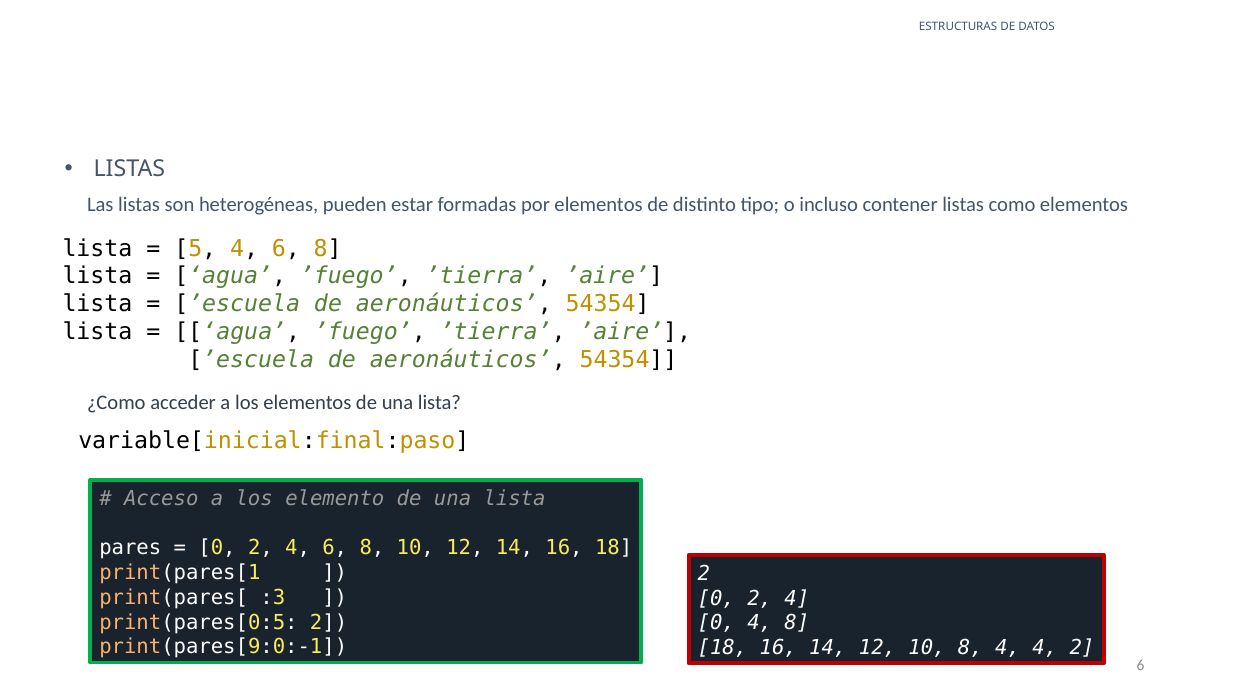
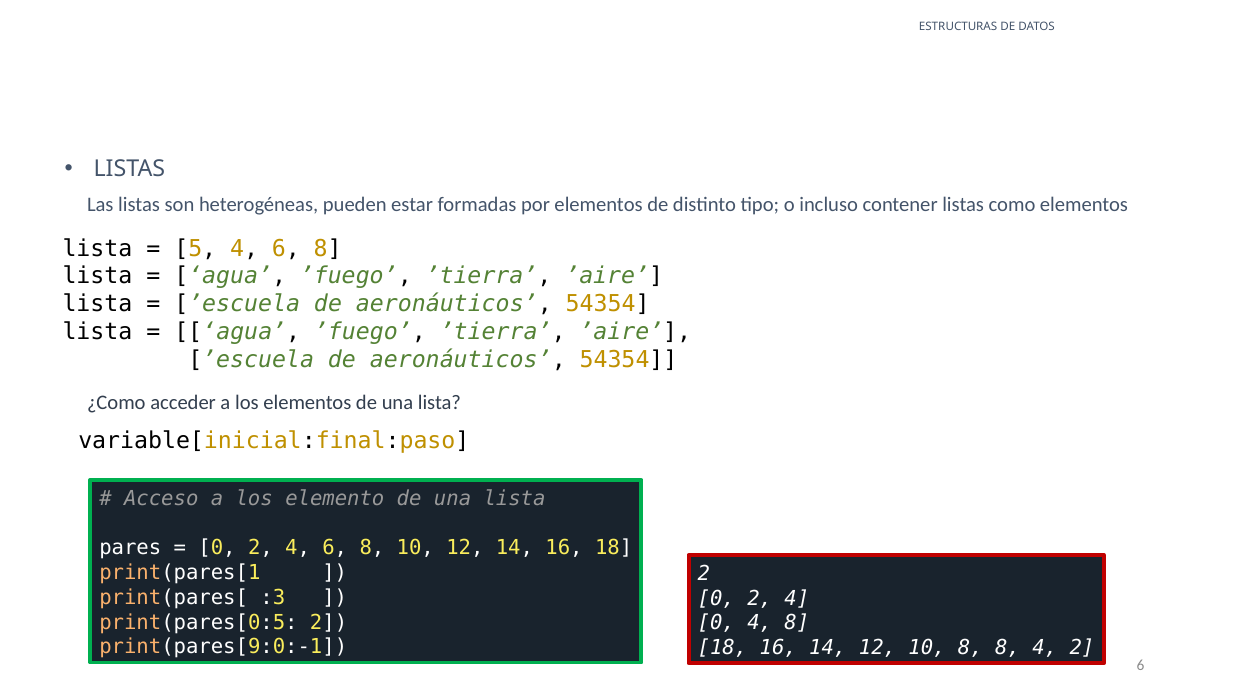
8 4: 4 -> 8
